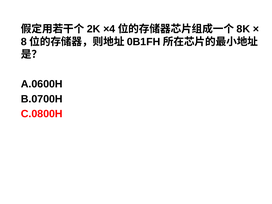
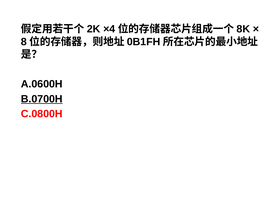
B.0700H underline: none -> present
